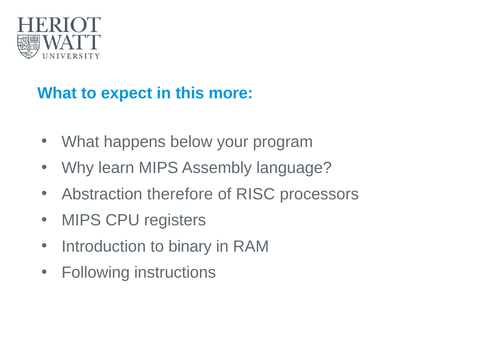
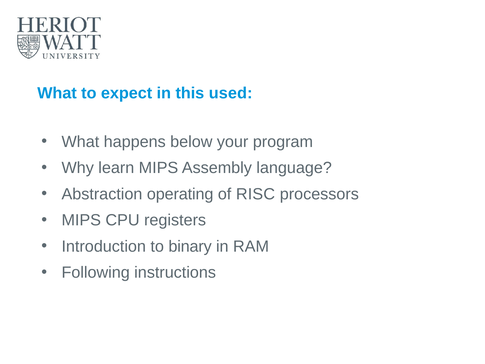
more: more -> used
therefore: therefore -> operating
